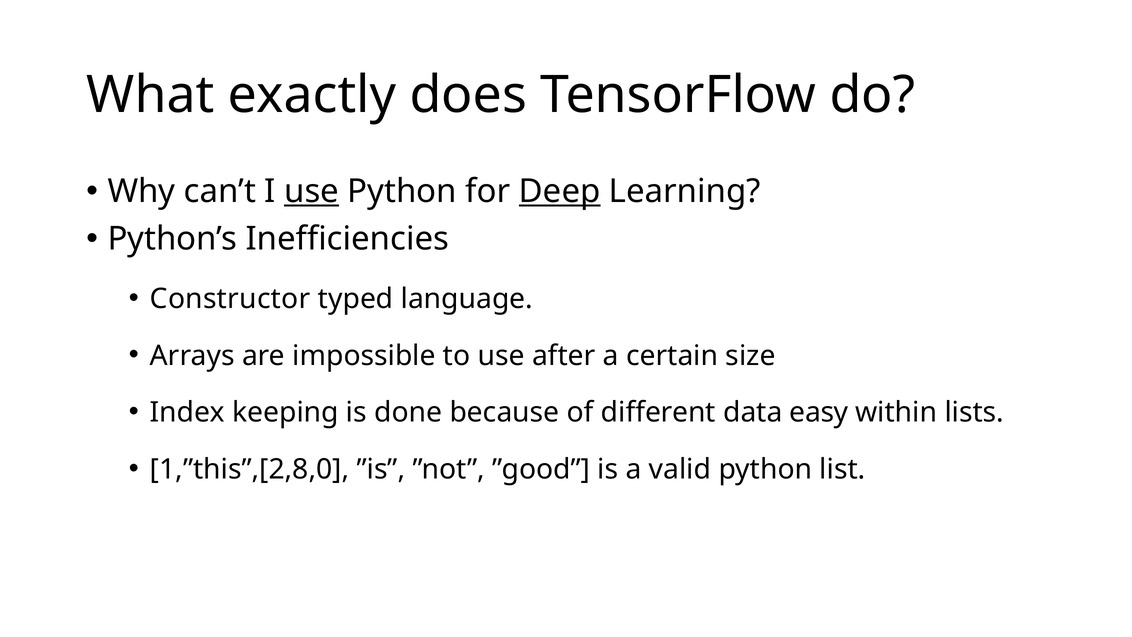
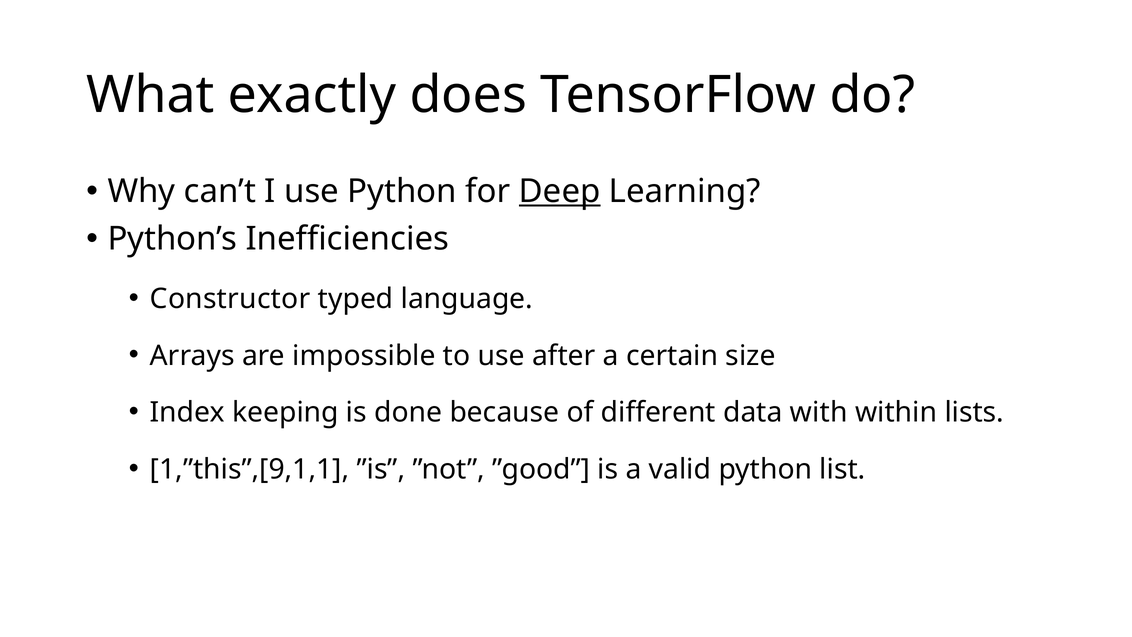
use at (312, 191) underline: present -> none
easy: easy -> with
1,”this”,[2,8,0: 1,”this”,[2,8,0 -> 1,”this”,[9,1,1
